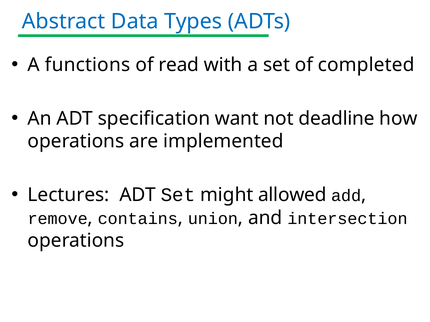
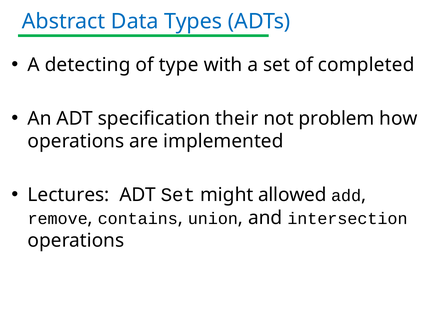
functions: functions -> detecting
read: read -> type
want: want -> their
deadline: deadline -> problem
